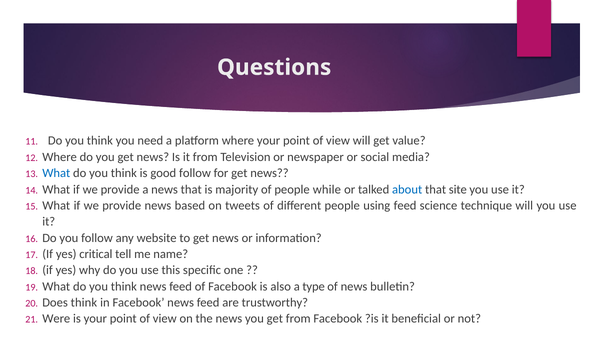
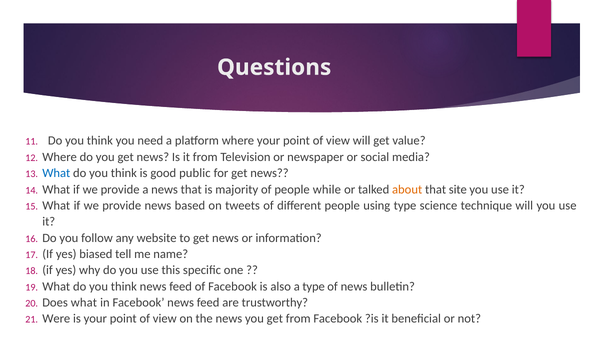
good follow: follow -> public
about colour: blue -> orange
using feed: feed -> type
critical: critical -> biased
Does think: think -> what
